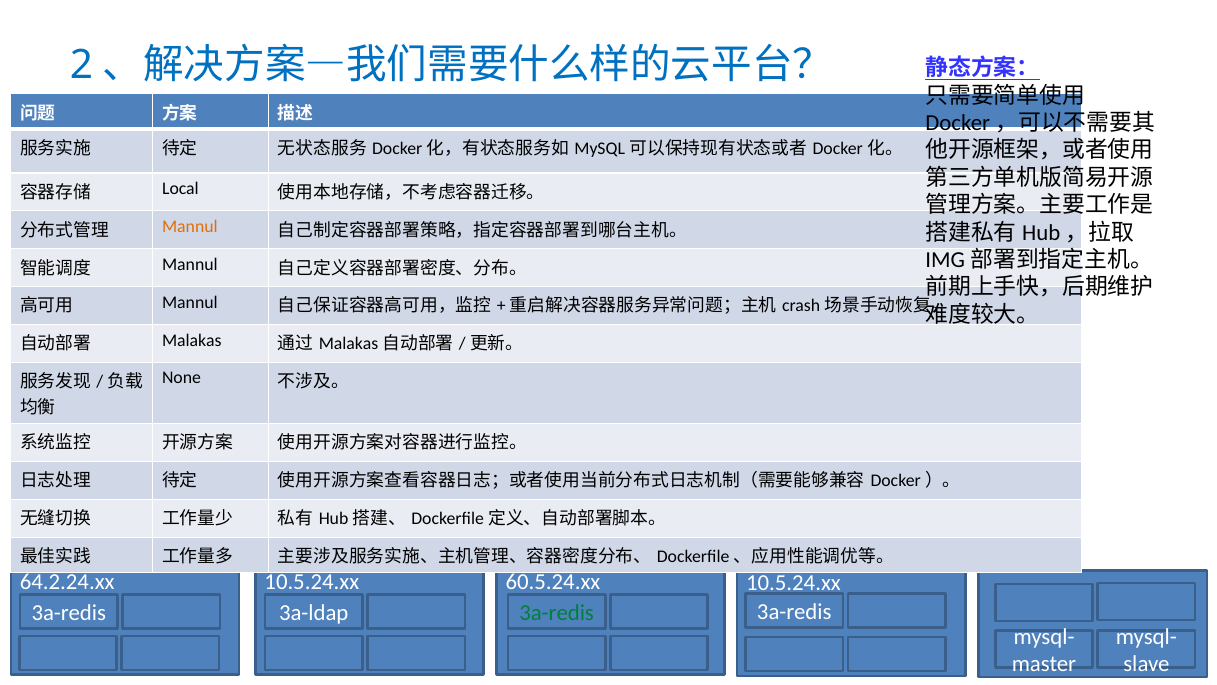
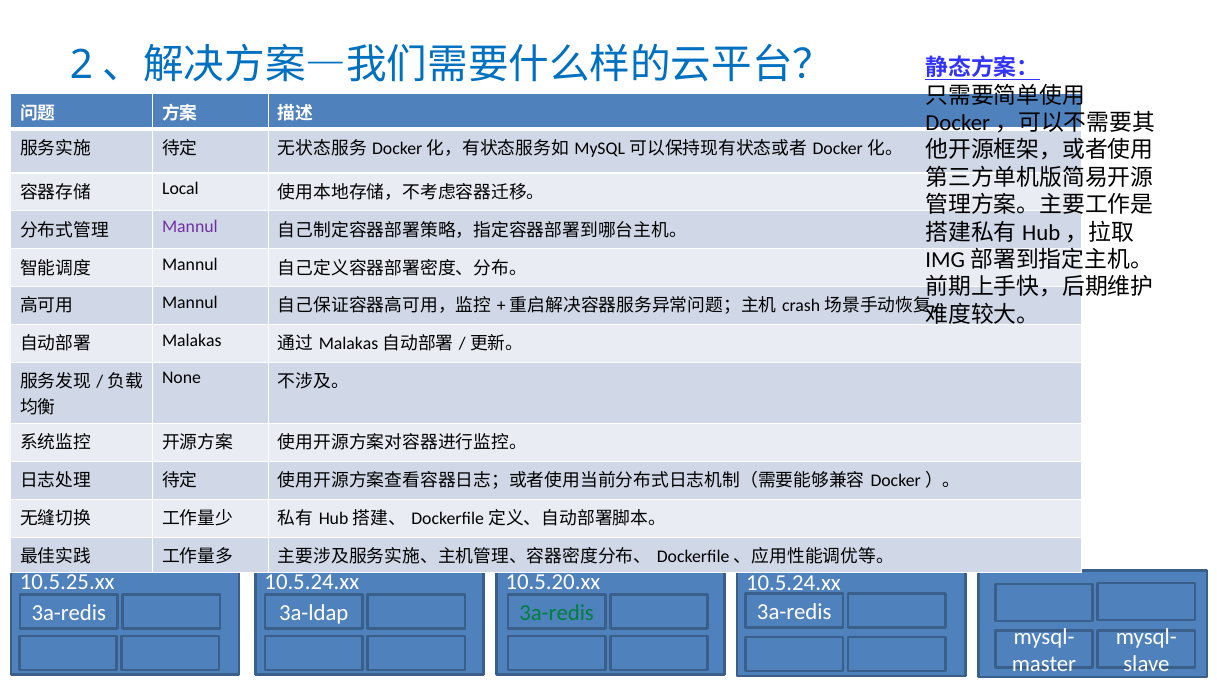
Mannul at (190, 226) colour: orange -> purple
64.2.24.xx: 64.2.24.xx -> 10.5.25.xx
60.5.24.xx: 60.5.24.xx -> 10.5.20.xx
